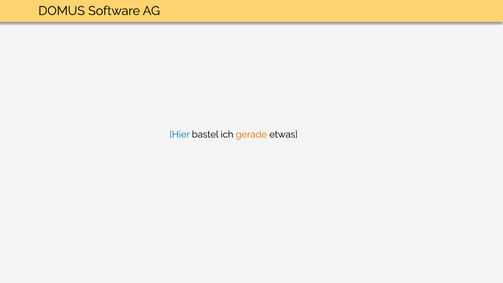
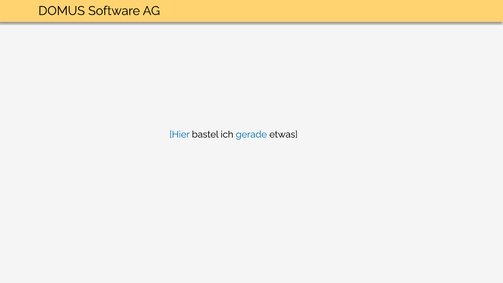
gerade colour: orange -> blue
